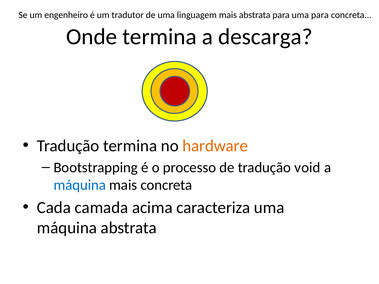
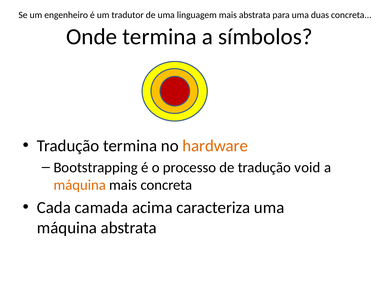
uma para: para -> duas
descarga: descarga -> símbolos
máquina at (80, 185) colour: blue -> orange
